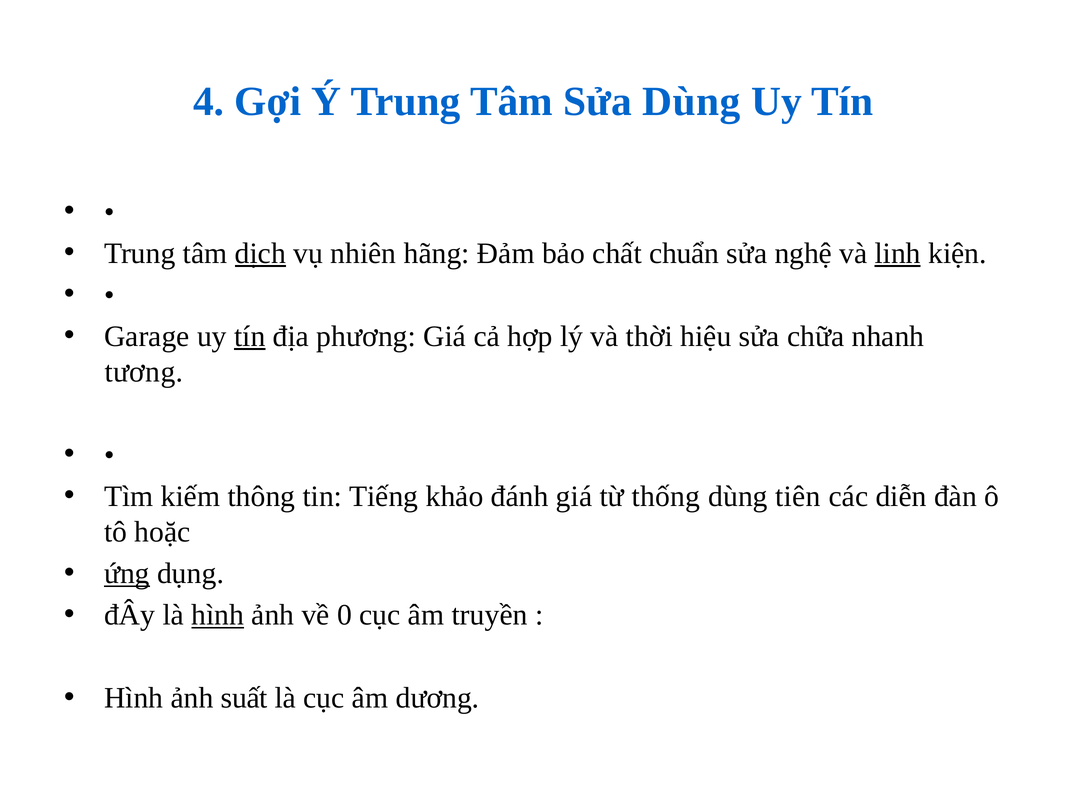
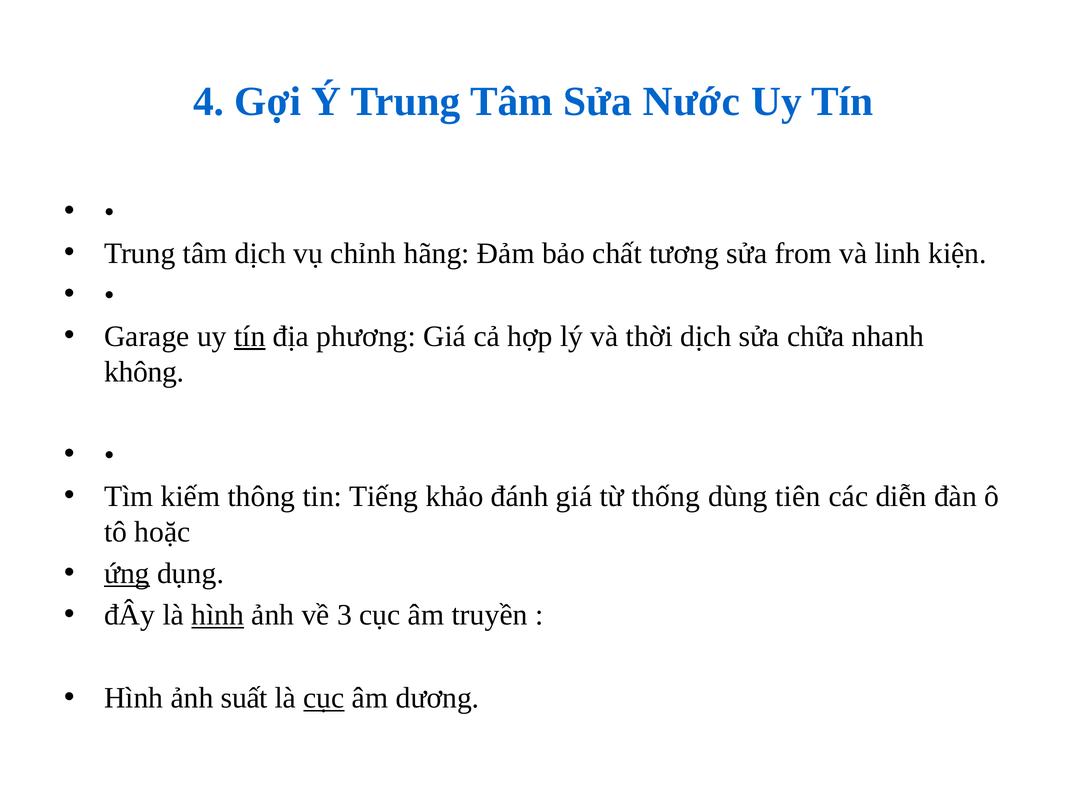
Sửa Dùng: Dùng -> Nước
dịch at (260, 253) underline: present -> none
nhiên: nhiên -> chỉnh
chuẩn: chuẩn -> tương
nghệ: nghệ -> from
linh underline: present -> none
thời hiệu: hiệu -> dịch
tương: tương -> không
0: 0 -> 3
cục at (324, 698) underline: none -> present
